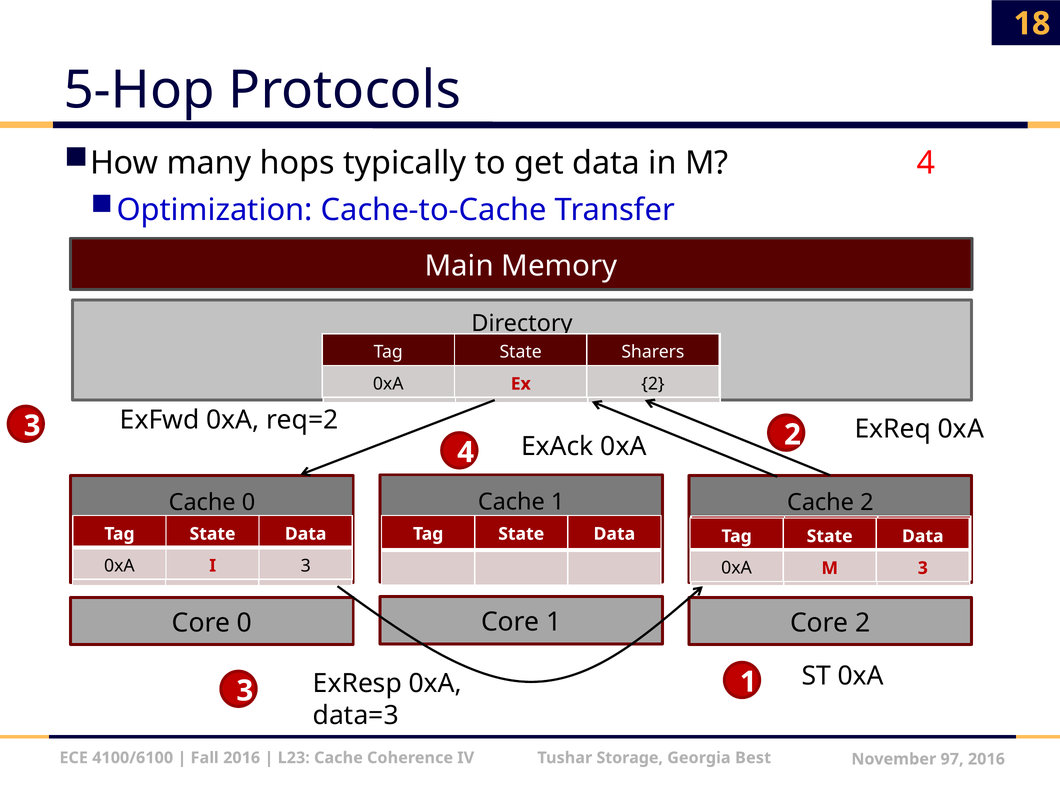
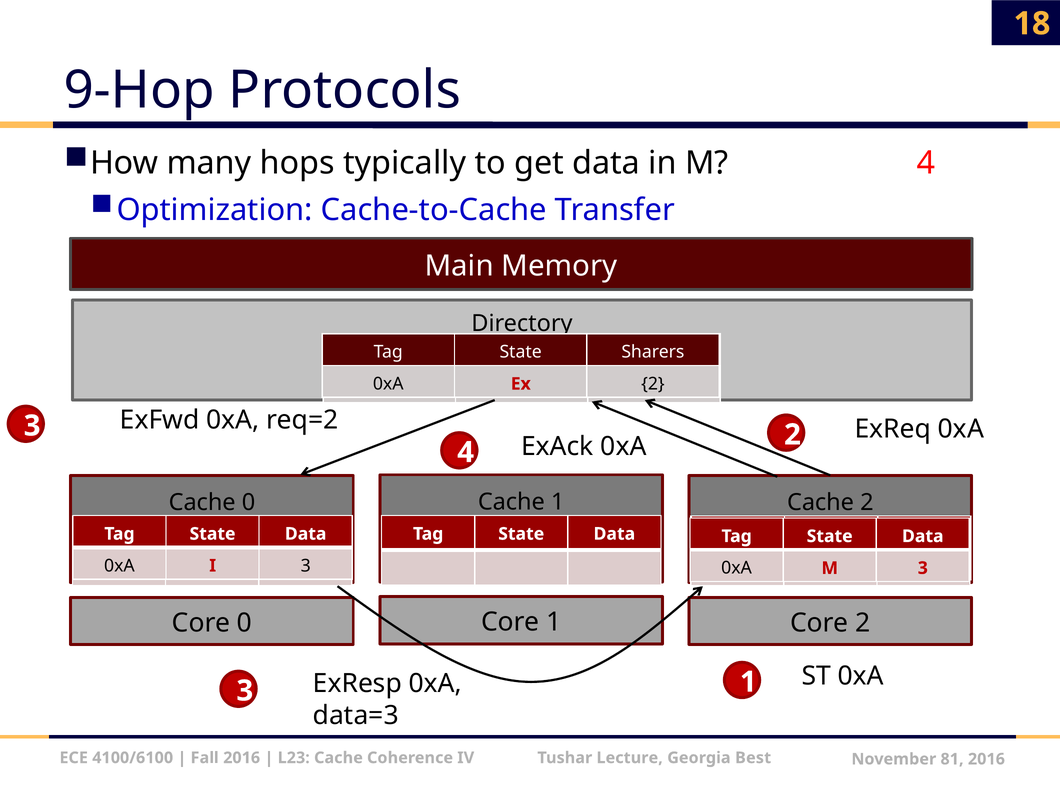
5-Hop: 5-Hop -> 9-Hop
Storage: Storage -> Lecture
97: 97 -> 81
